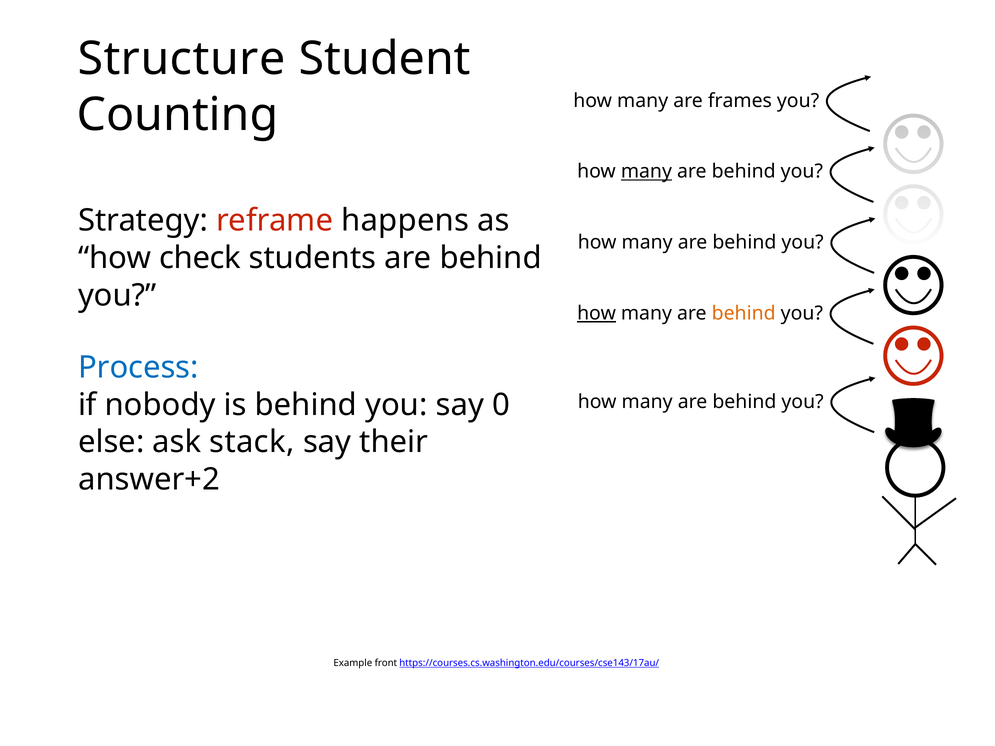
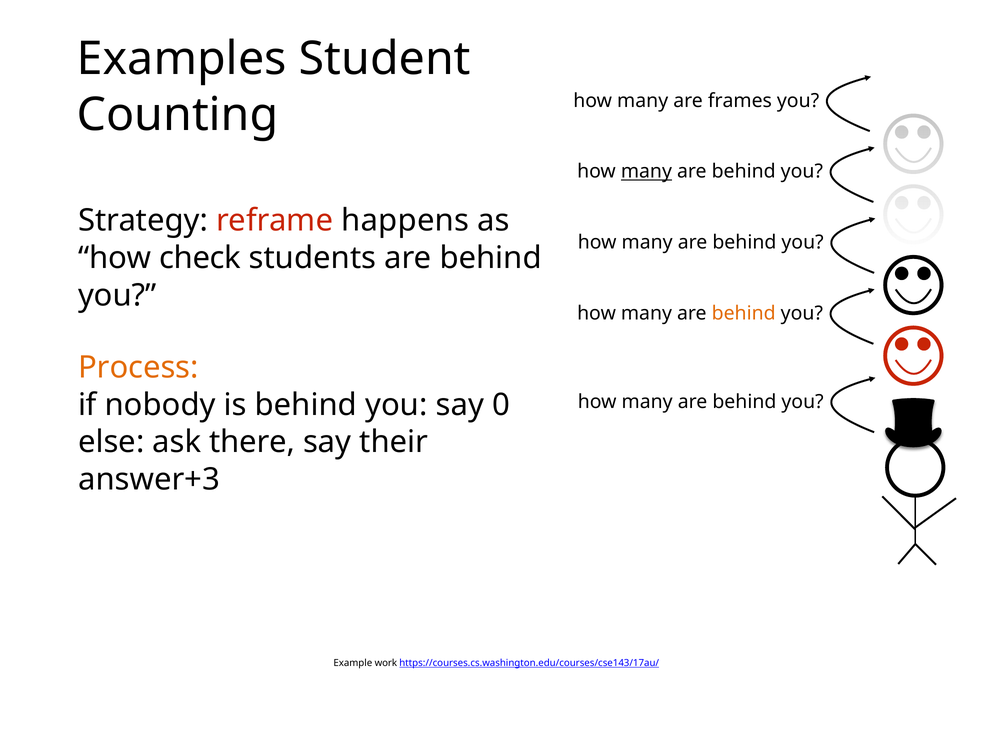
Structure: Structure -> Examples
how at (597, 314) underline: present -> none
Process colour: blue -> orange
stack: stack -> there
answer+2: answer+2 -> answer+3
front: front -> work
